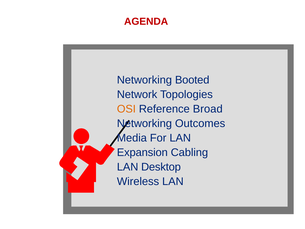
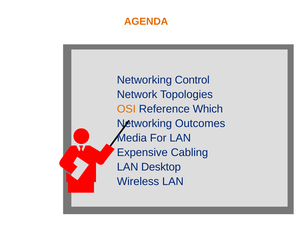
AGENDA colour: red -> orange
Booted: Booted -> Control
Broad: Broad -> Which
Expansion: Expansion -> Expensive
